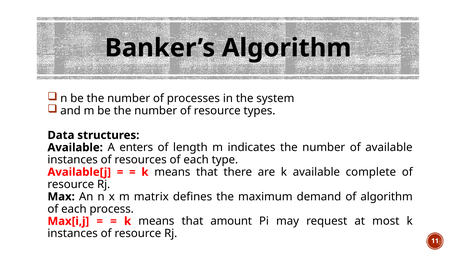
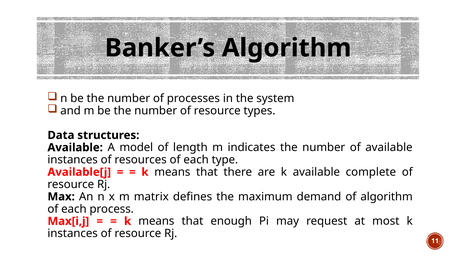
enters: enters -> model
amount: amount -> enough
